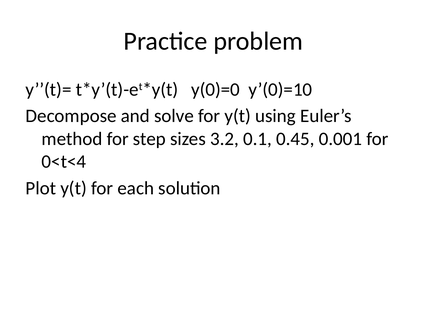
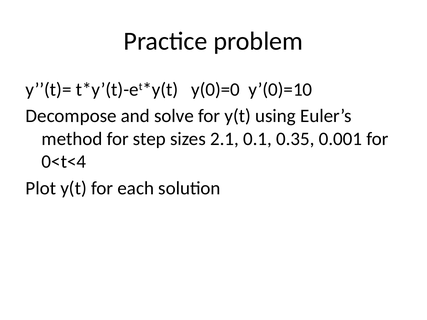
3.2: 3.2 -> 2.1
0.45: 0.45 -> 0.35
